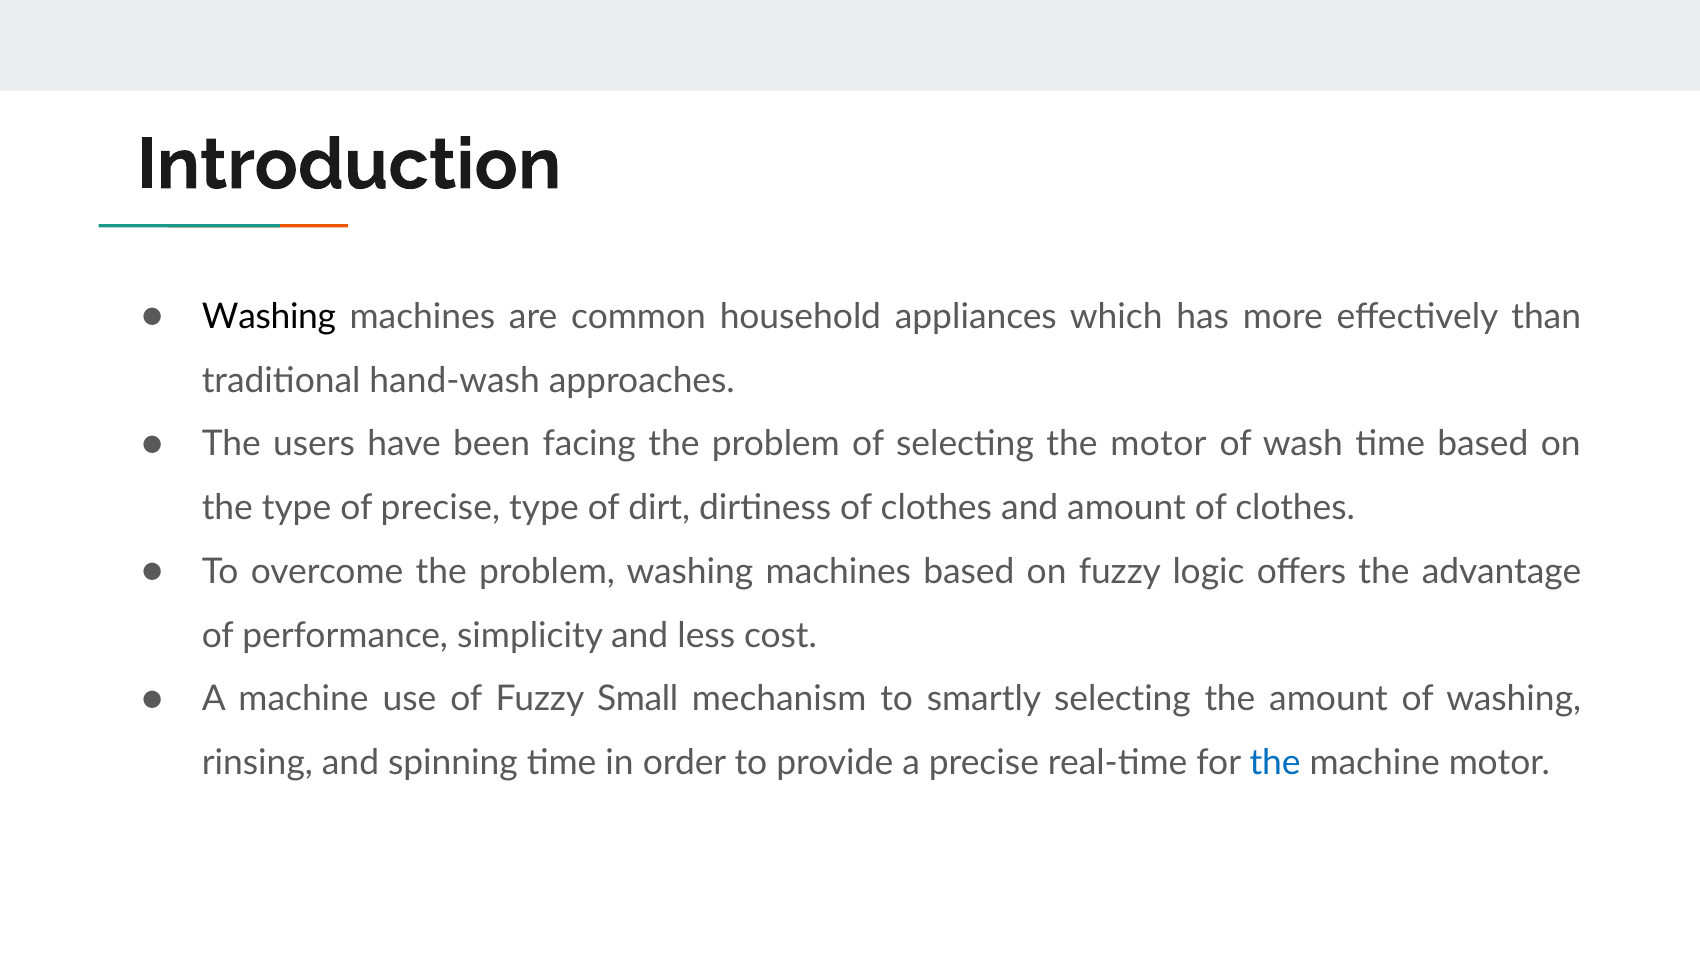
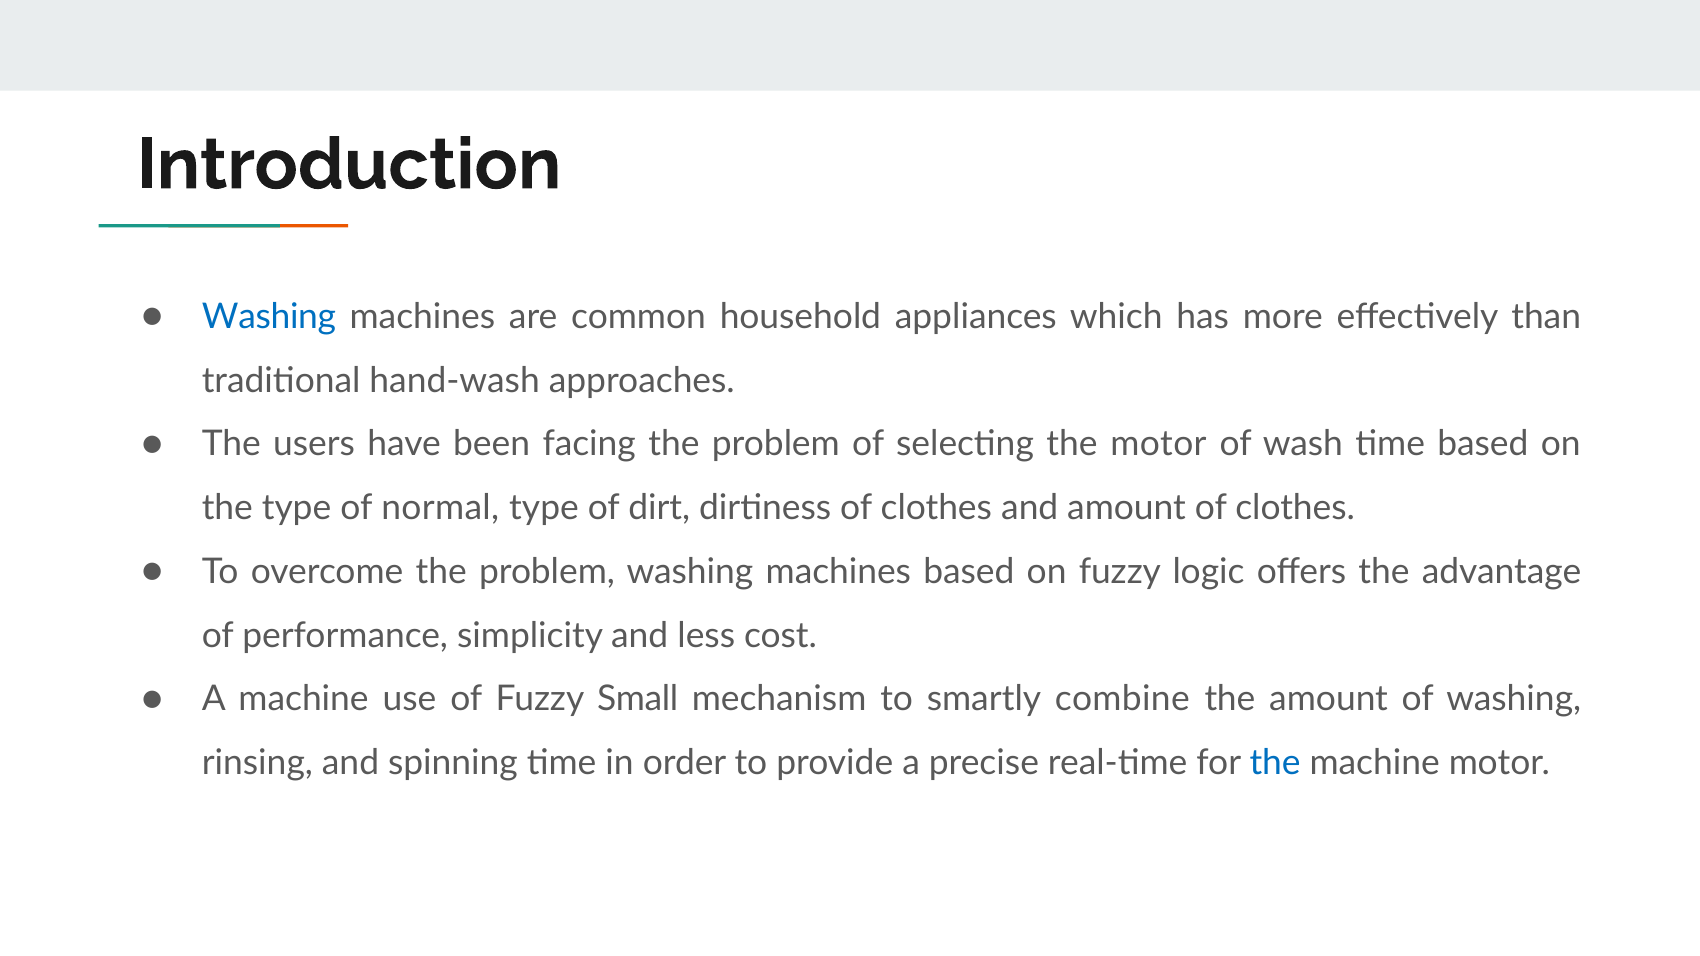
Washing at (269, 317) colour: black -> blue
of precise: precise -> normal
smartly selecting: selecting -> combine
